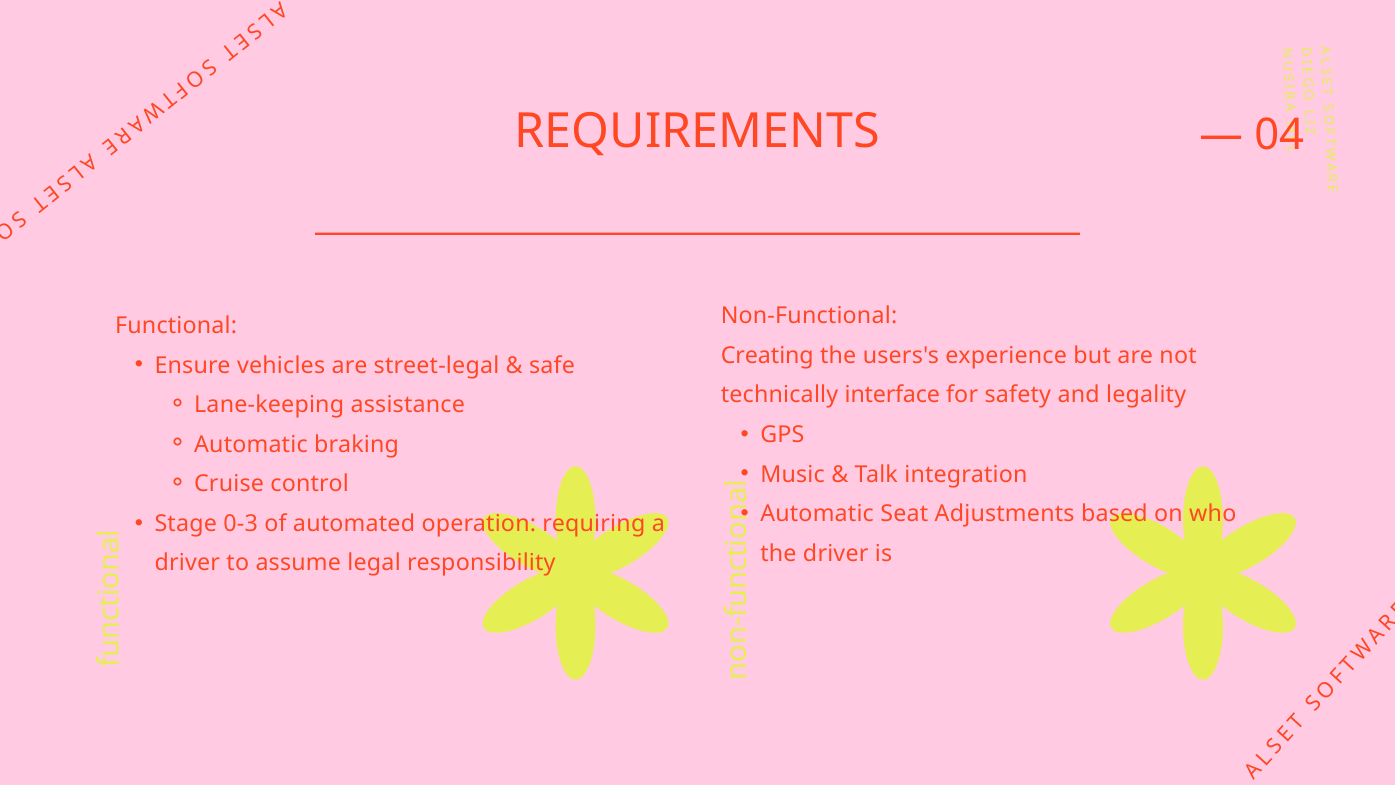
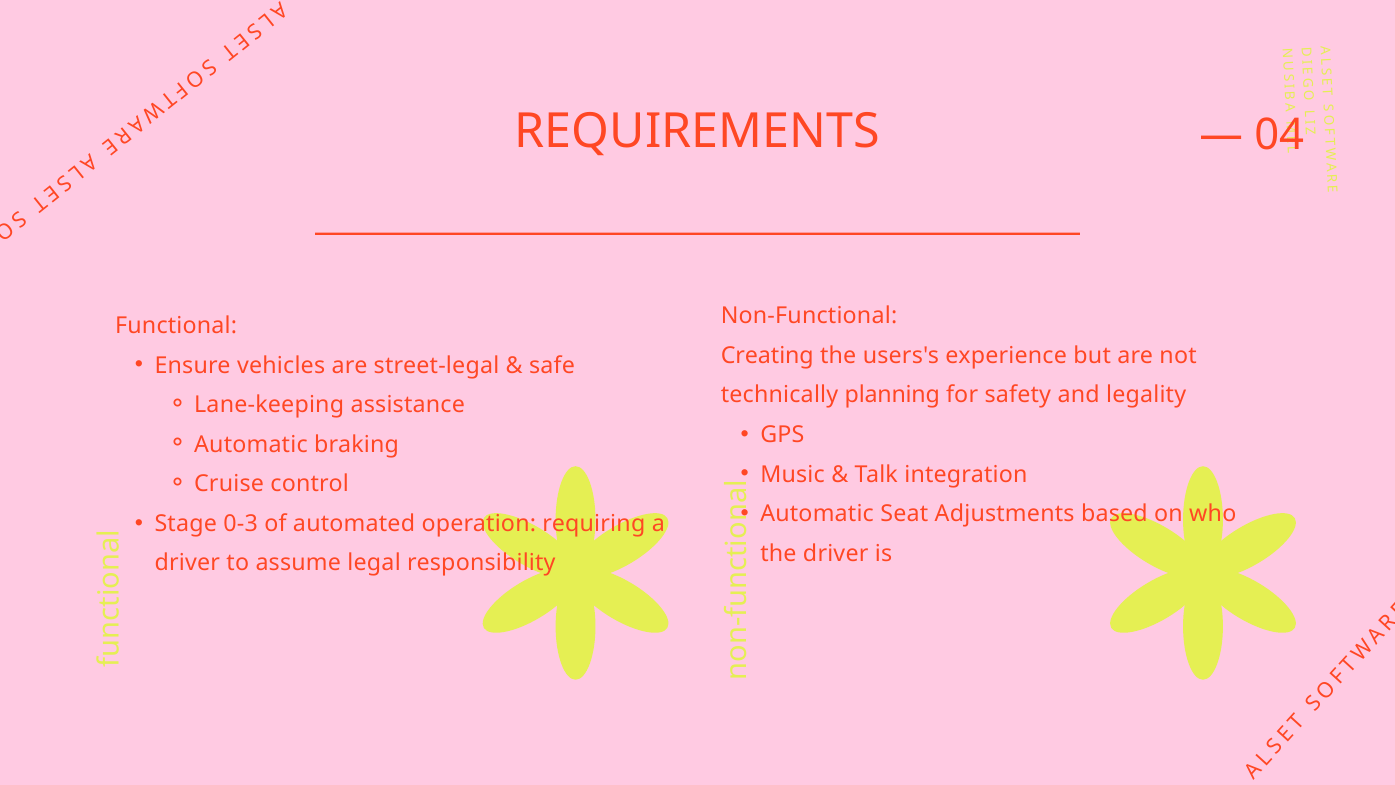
interface: interface -> planning
